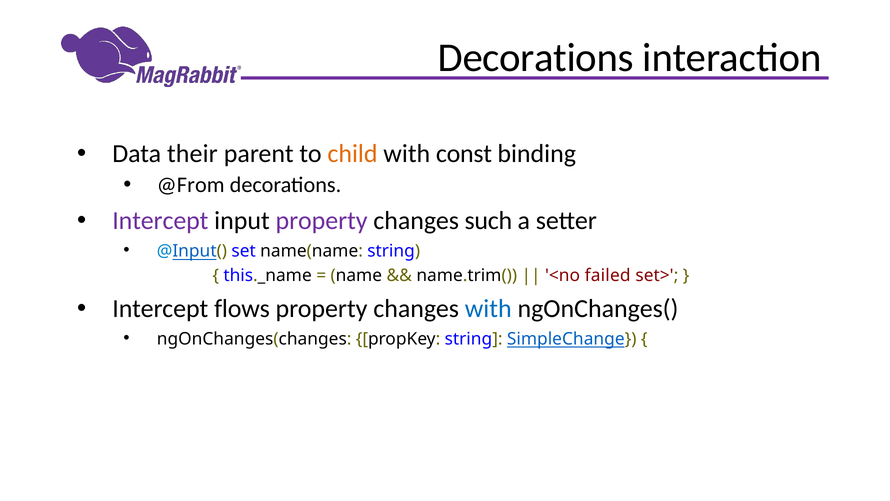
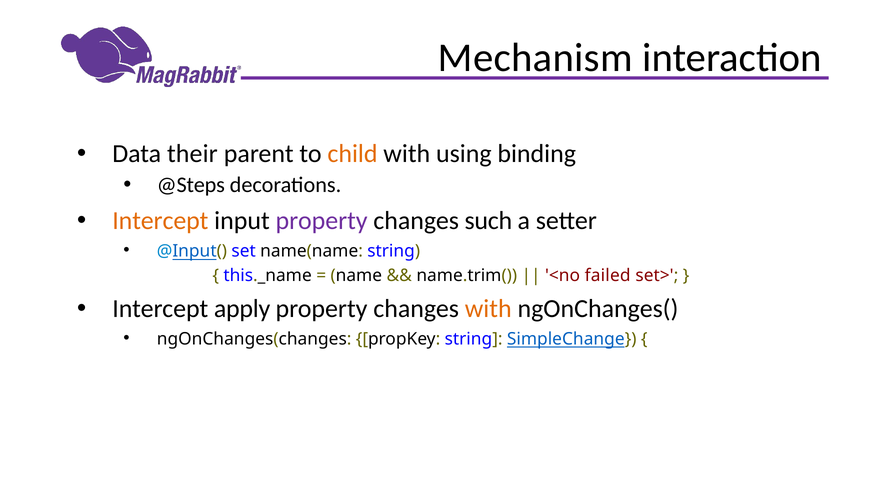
Decorations at (536, 58): Decorations -> Mechanism
const: const -> using
@From: @From -> @Steps
Intercept at (160, 221) colour: purple -> orange
flows: flows -> apply
with at (488, 308) colour: blue -> orange
